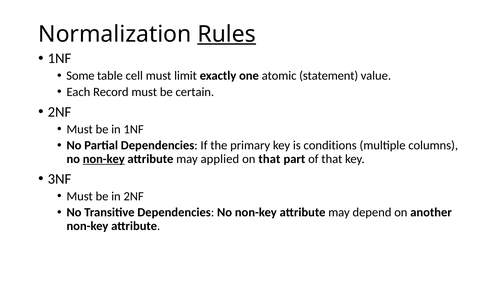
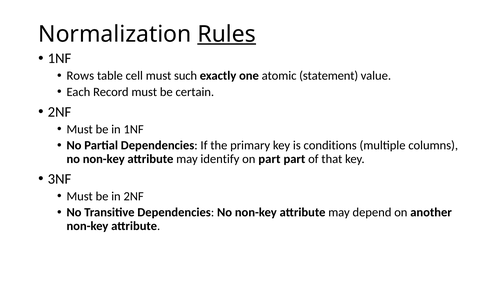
Some: Some -> Rows
limit: limit -> such
non-key at (104, 159) underline: present -> none
applied: applied -> identify
on that: that -> part
